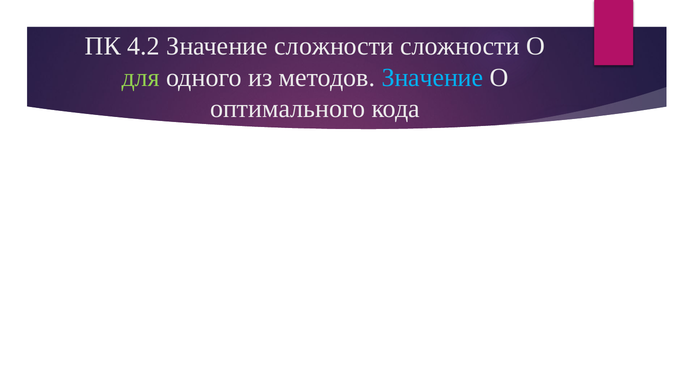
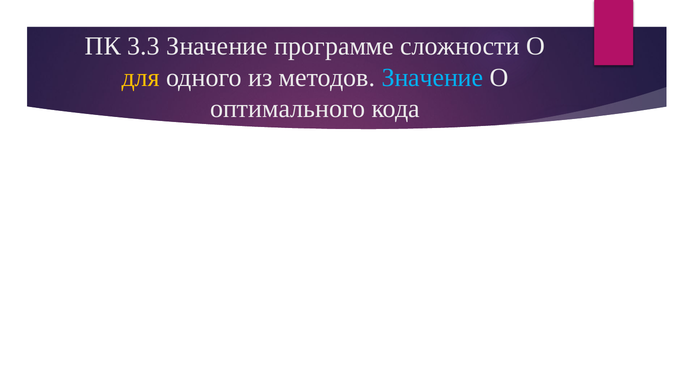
4.2: 4.2 -> 3.3
Значение сложности: сложности -> программе
для colour: light green -> yellow
